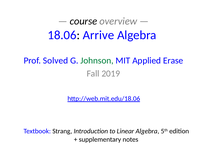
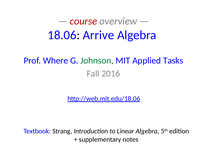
course colour: black -> red
Solved: Solved -> Where
Erase: Erase -> Tasks
2019: 2019 -> 2016
